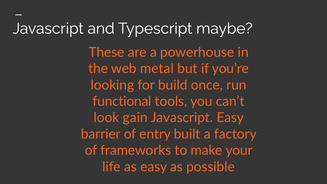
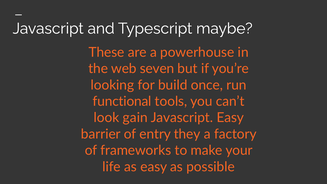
metal: metal -> seven
built: built -> they
